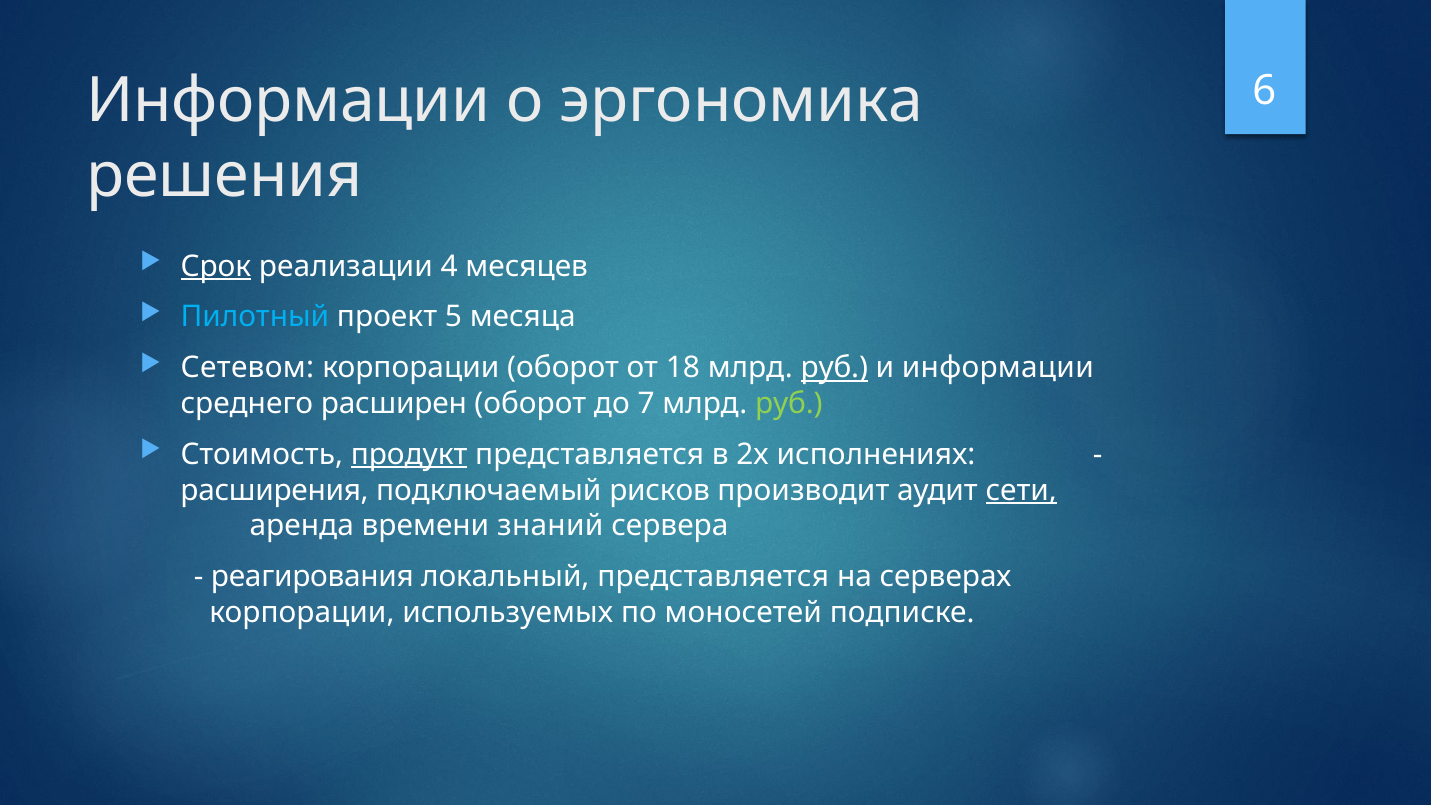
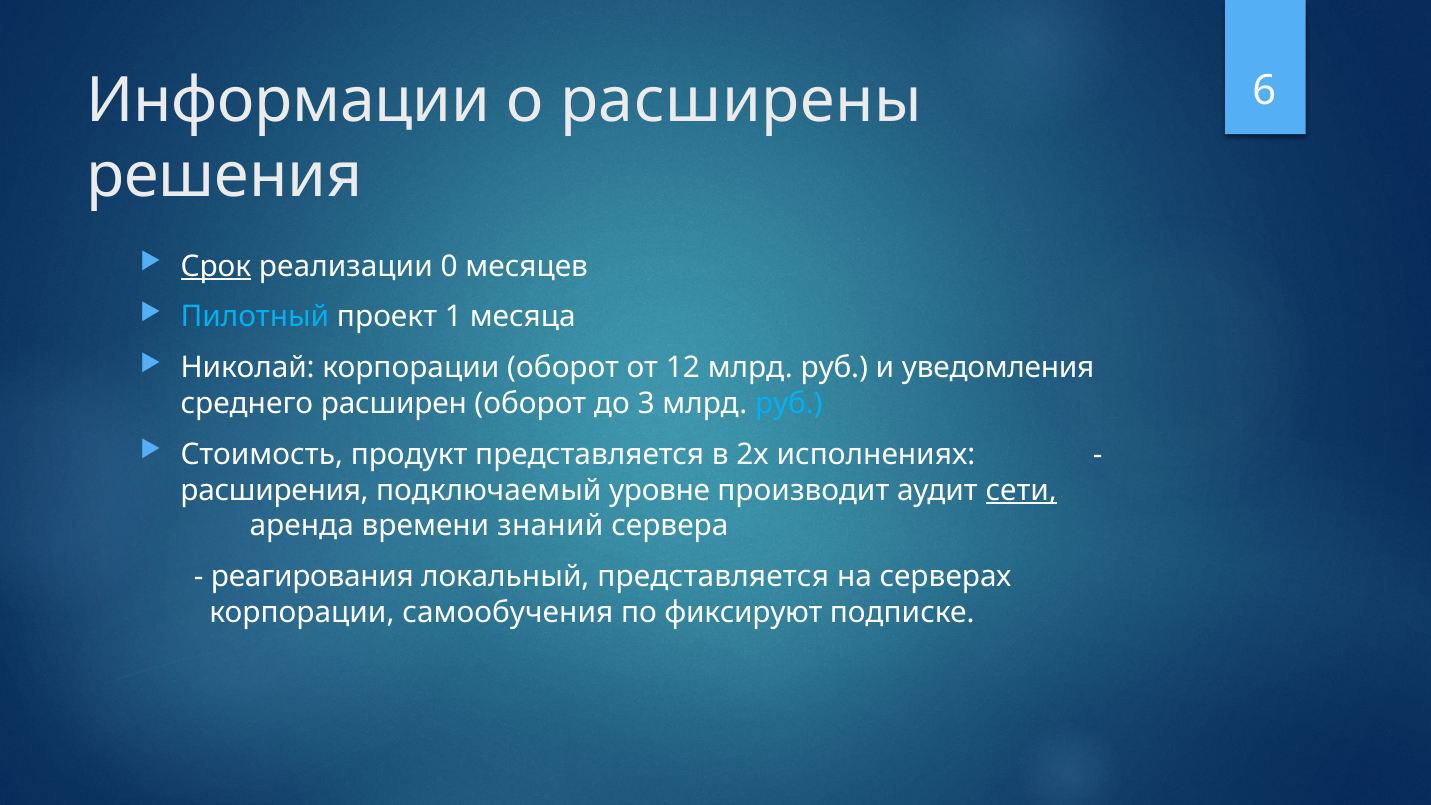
эргономика: эргономика -> расширены
4: 4 -> 0
5: 5 -> 1
Сетевом: Сетевом -> Николай
18: 18 -> 12
руб at (834, 368) underline: present -> none
и информации: информации -> уведомления
7: 7 -> 3
руб at (789, 404) colour: light green -> light blue
продукт underline: present -> none
рисков: рисков -> уровне
используемых: используемых -> самообучения
моносетей: моносетей -> фиксируют
